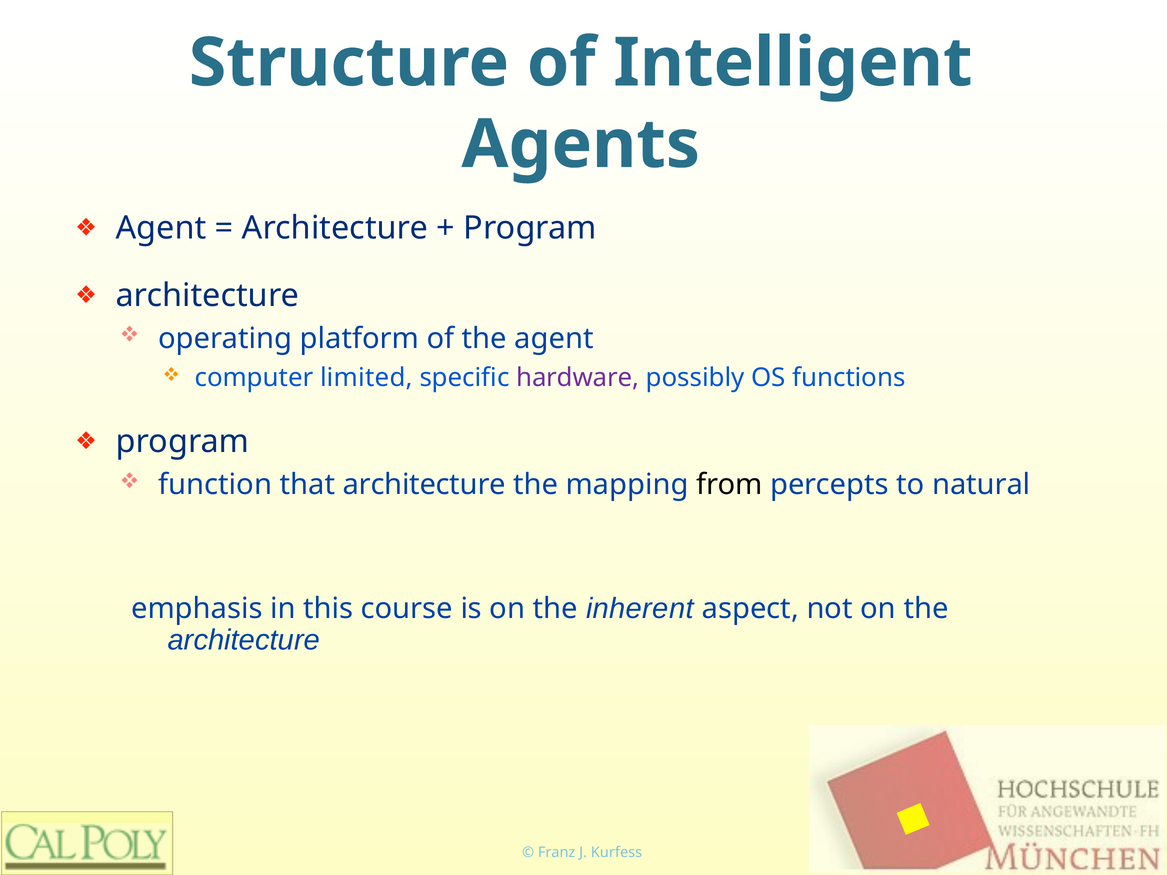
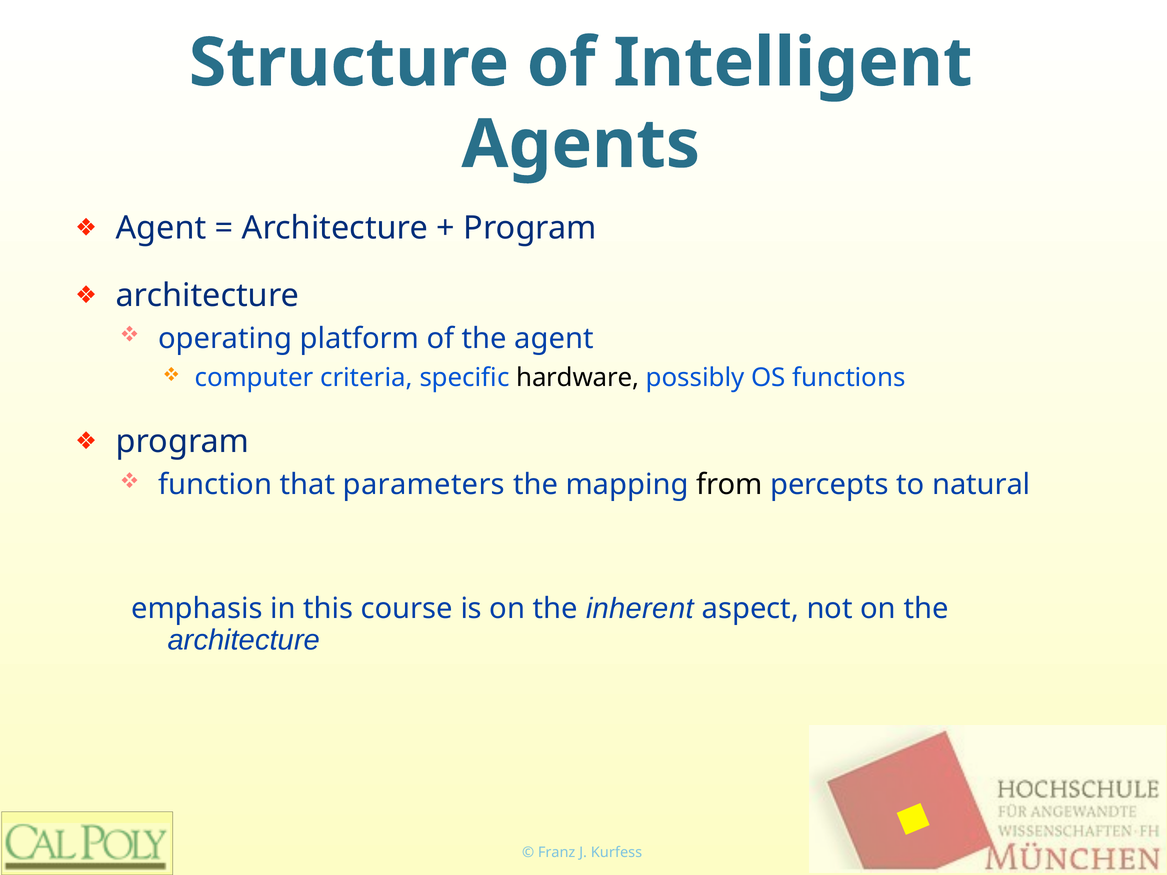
limited: limited -> criteria
hardware colour: purple -> black
that architecture: architecture -> parameters
